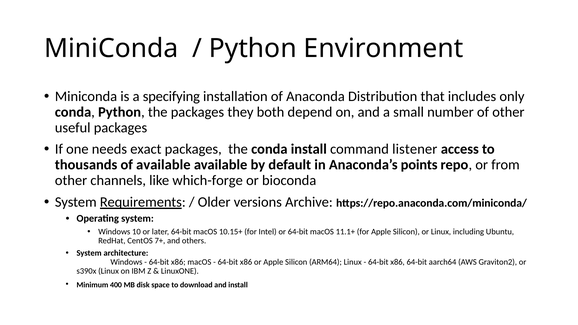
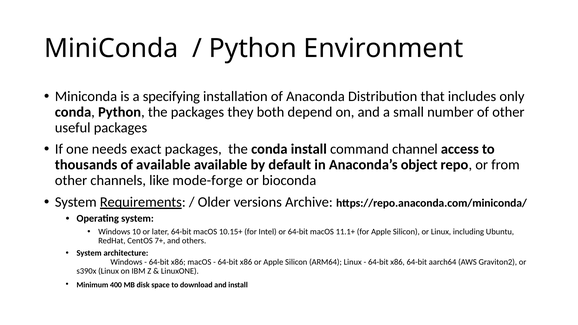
listener: listener -> channel
points: points -> object
which-forge: which-forge -> mode-forge
